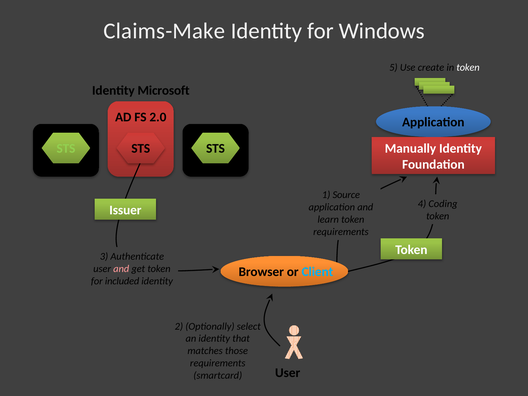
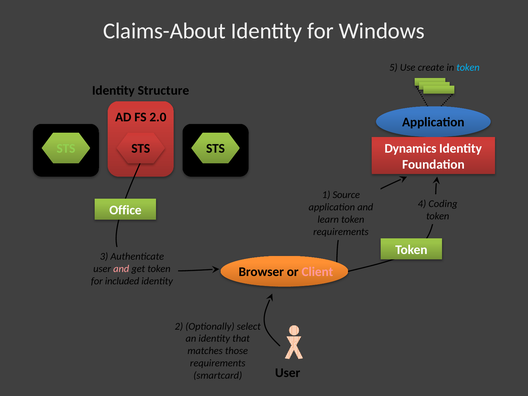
Claims-Make: Claims-Make -> Claims-About
token at (468, 67) colour: white -> light blue
Microsoft: Microsoft -> Structure
Manually: Manually -> Dynamics
Issuer: Issuer -> Office
Client colour: light blue -> pink
